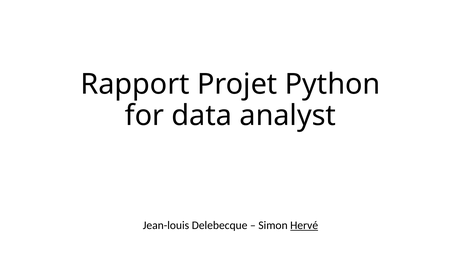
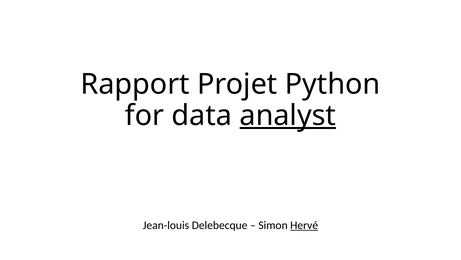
analyst underline: none -> present
